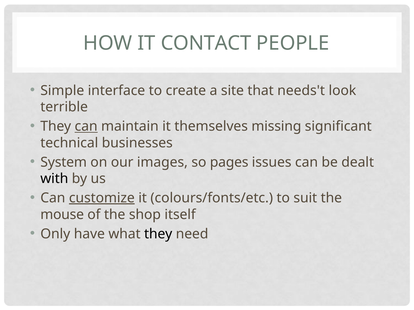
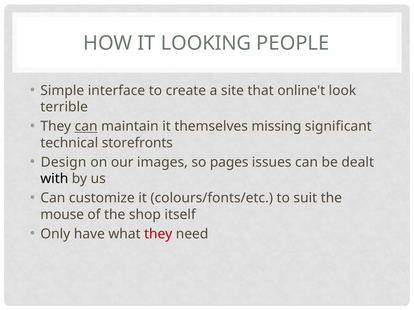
CONTACT: CONTACT -> LOOKING
needs't: needs't -> online't
businesses: businesses -> storefronts
System: System -> Design
customize underline: present -> none
they at (158, 234) colour: black -> red
